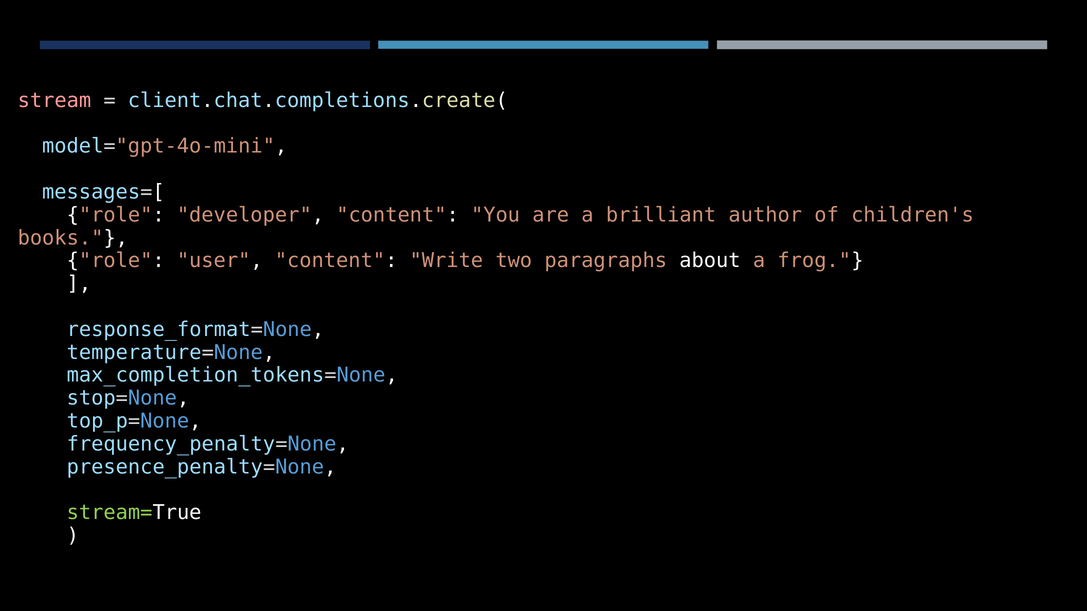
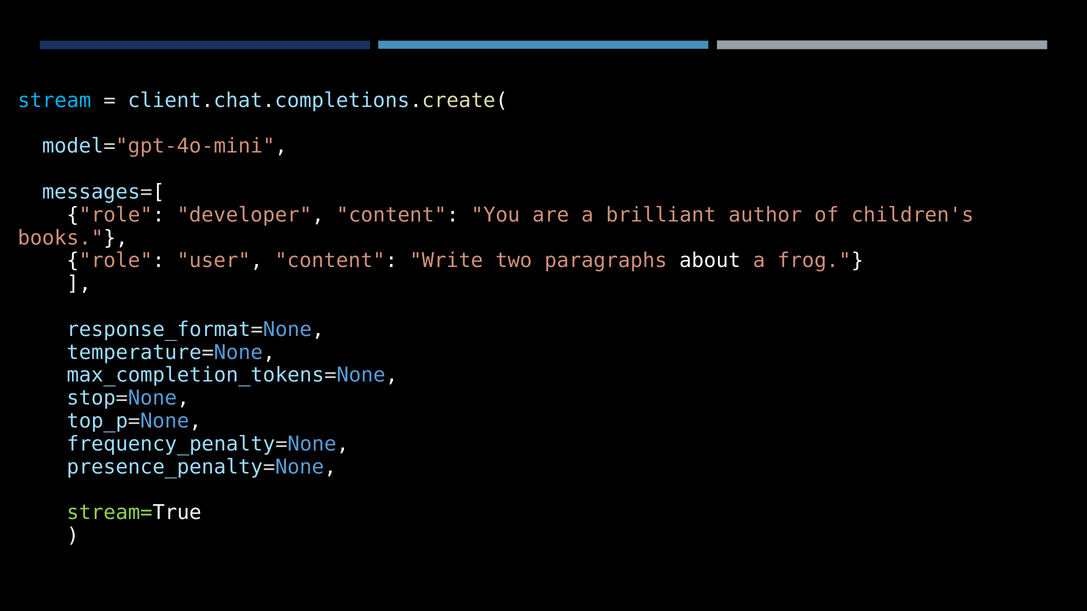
stream colour: pink -> light blue
